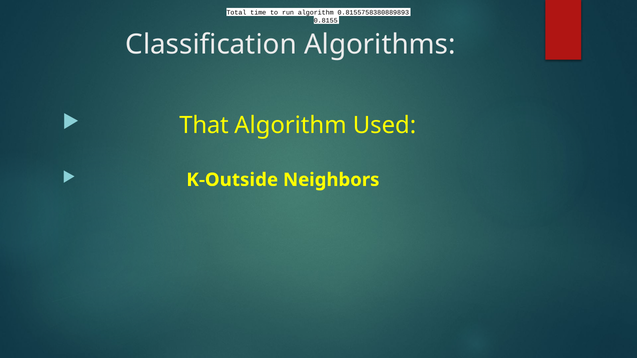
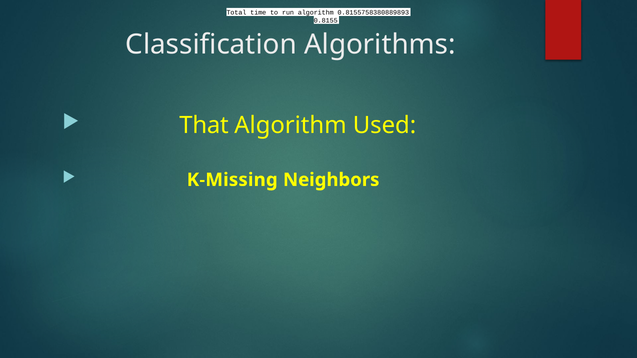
K-Outside: K-Outside -> K-Missing
